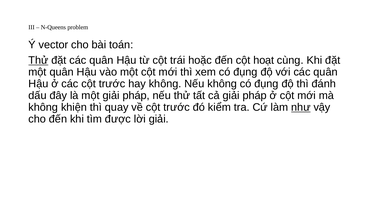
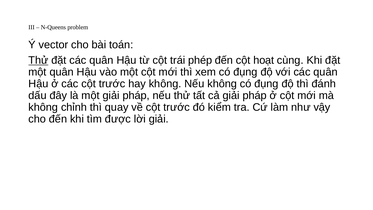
hoặc: hoặc -> phép
khiện: khiện -> chỉnh
như underline: present -> none
